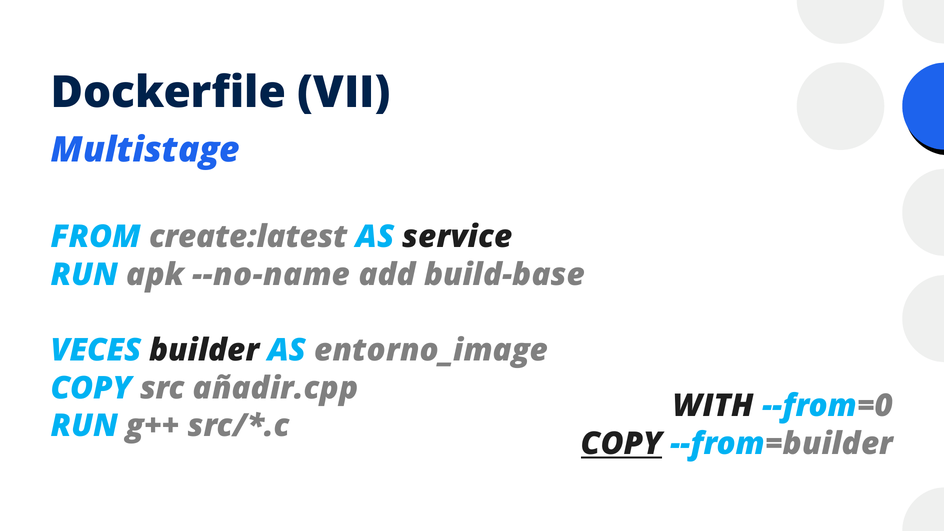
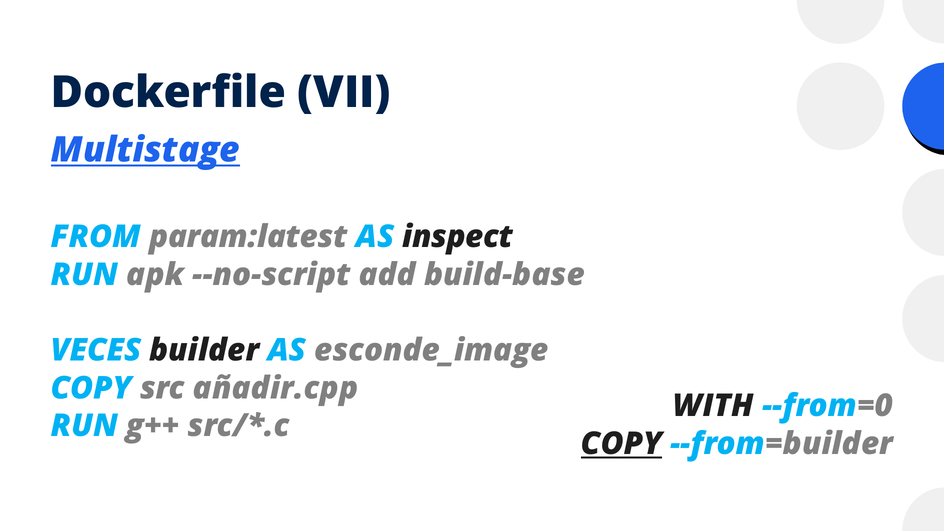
Multistage underline: none -> present
create:latest: create:latest -> param:latest
service: service -> inspect
--no-name: --no-name -> --no-script
entorno_image: entorno_image -> esconde_image
